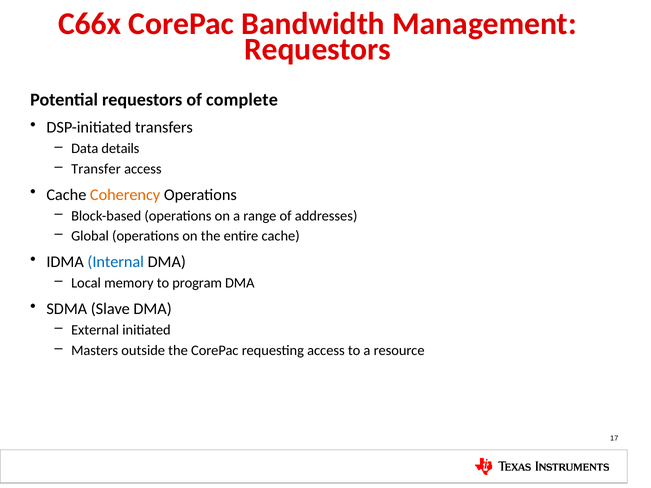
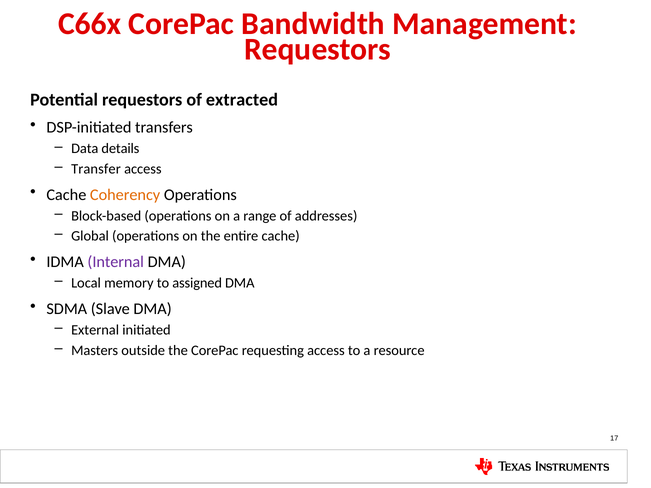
complete: complete -> extracted
Internal colour: blue -> purple
program: program -> assigned
